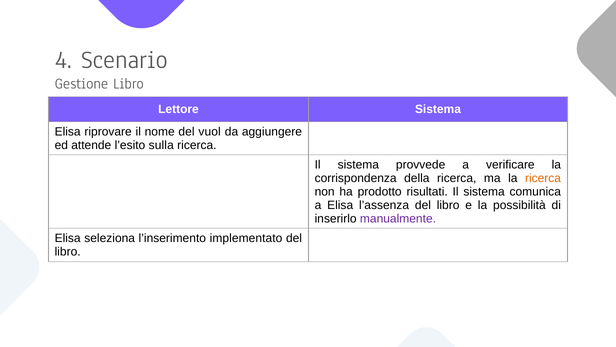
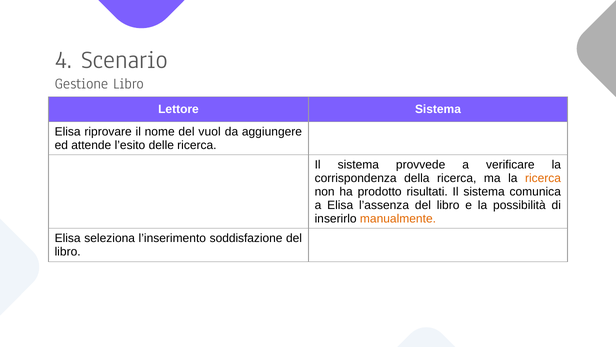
sulla: sulla -> delle
manualmente colour: purple -> orange
implementato: implementato -> soddisfazione
